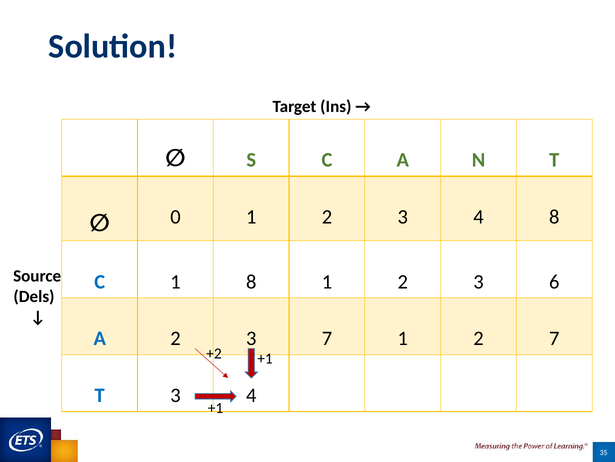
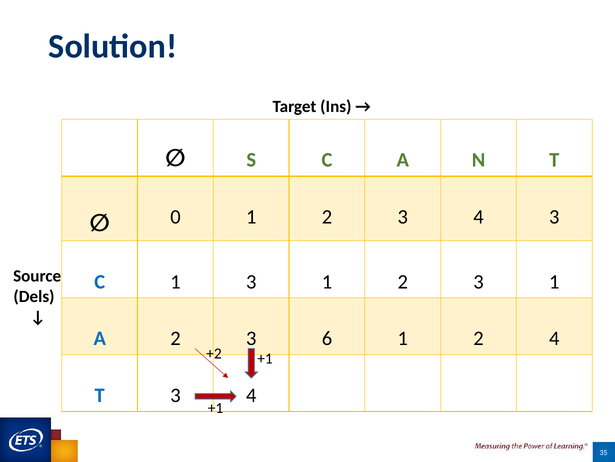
4 8: 8 -> 3
1 8: 8 -> 3
2 3 6: 6 -> 1
7 at (327, 338): 7 -> 6
2 7: 7 -> 4
